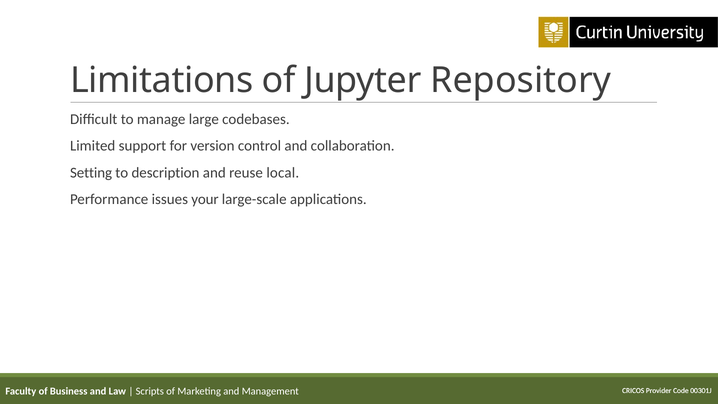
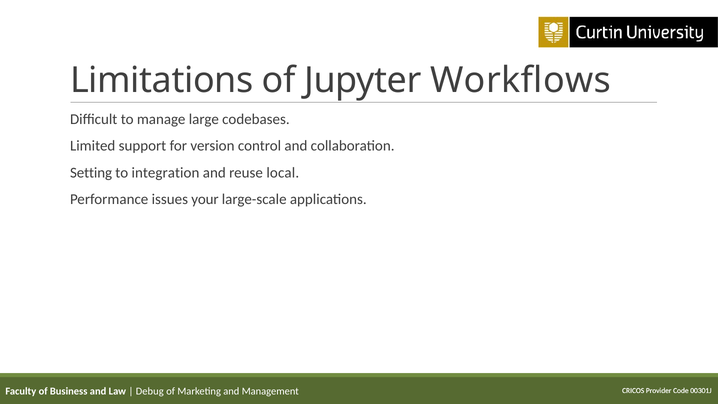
Repository: Repository -> Workflows
description: description -> integration
Scripts: Scripts -> Debug
